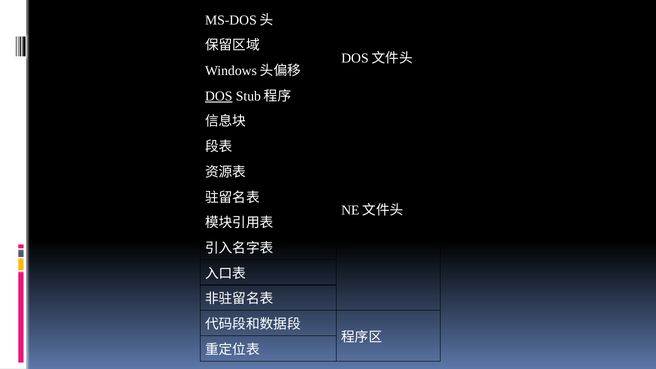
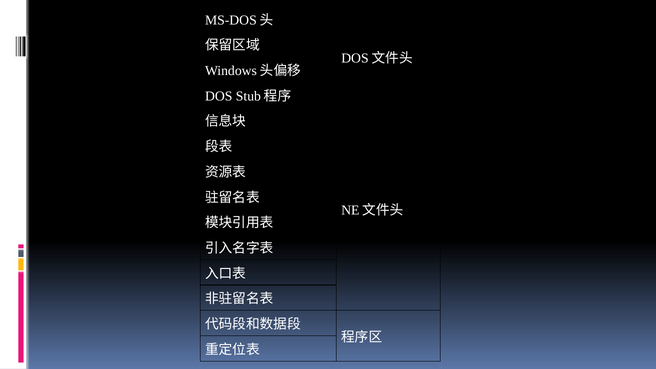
DOS underline: present -> none
